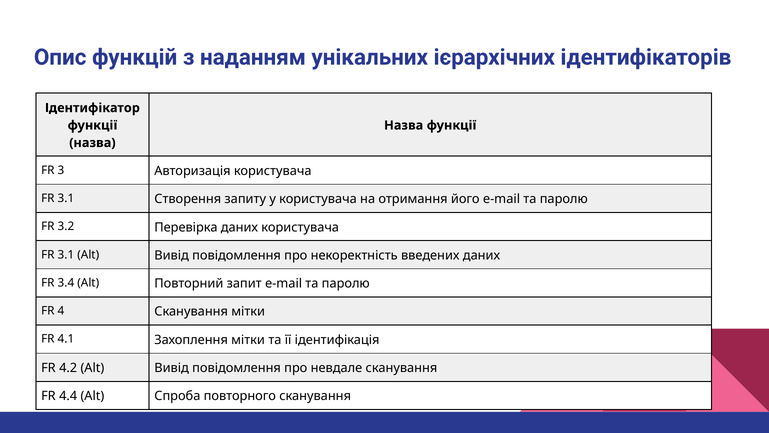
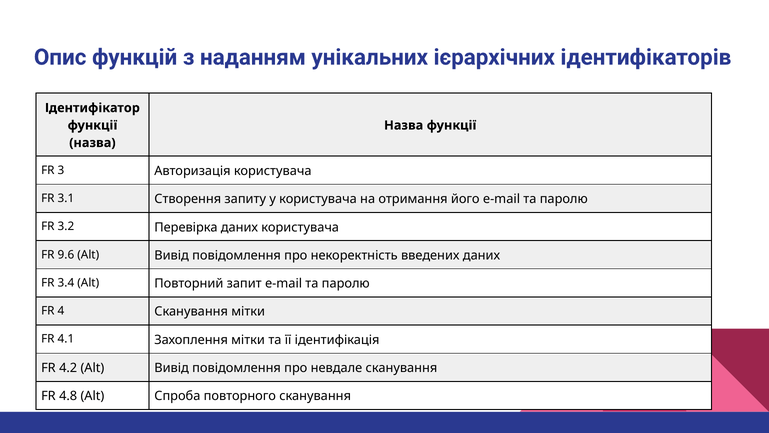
3.1 at (66, 254): 3.1 -> 9.6
4.4: 4.4 -> 4.8
